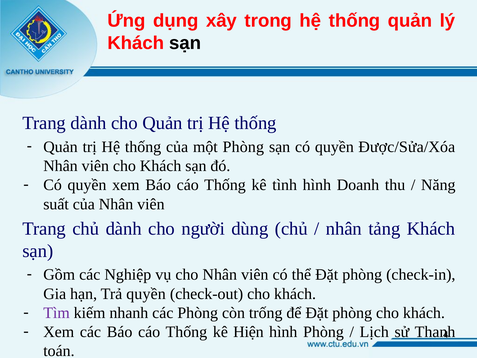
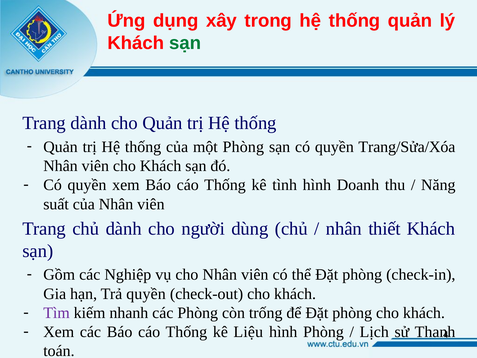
sạn at (185, 43) colour: black -> green
Được/Sửa/Xóa: Được/Sửa/Xóa -> Trang/Sửa/Xóa
tảng: tảng -> thiết
Hiện: Hiện -> Liệu
